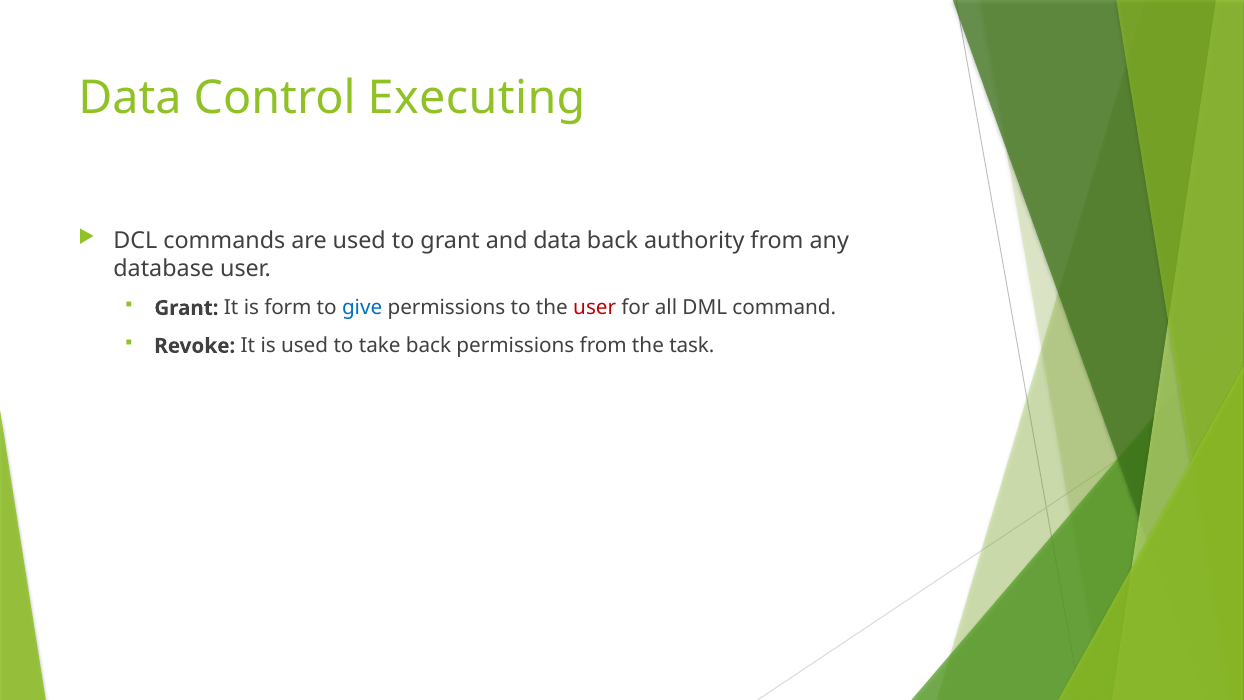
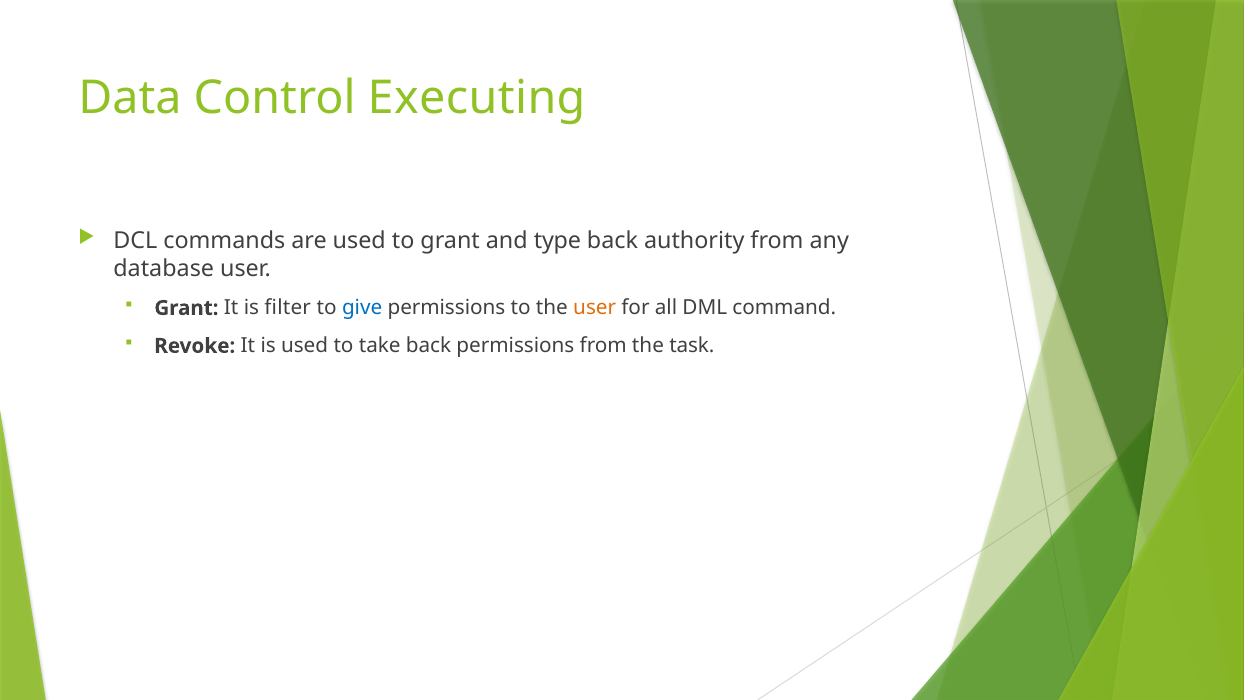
and data: data -> type
form: form -> filter
user at (595, 308) colour: red -> orange
